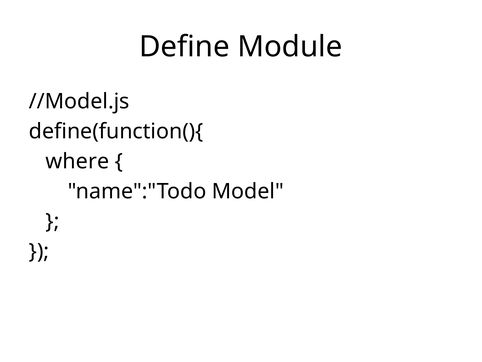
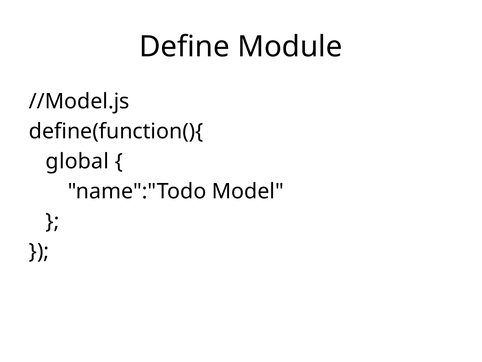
where: where -> global
